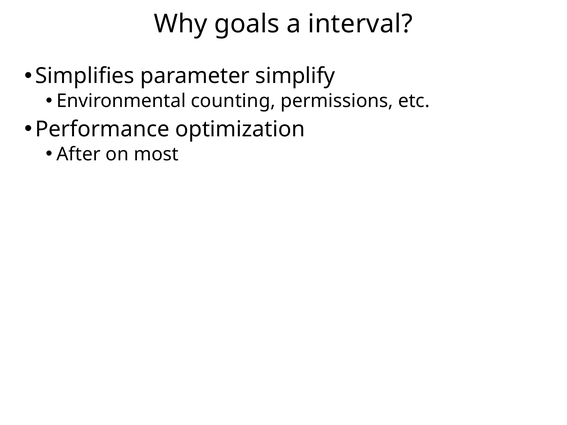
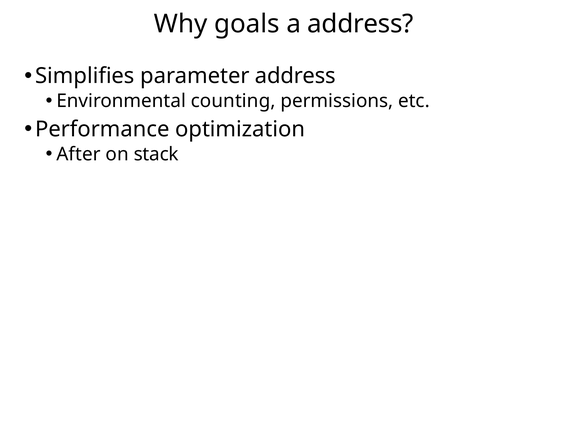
a interval: interval -> address
parameter simplify: simplify -> address
most: most -> stack
